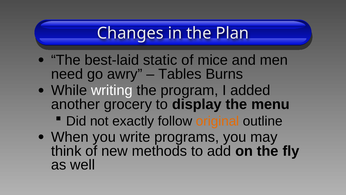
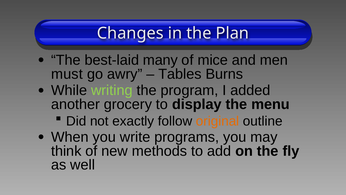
static: static -> many
need: need -> must
writing colour: white -> light green
